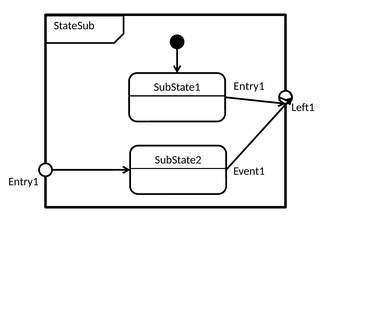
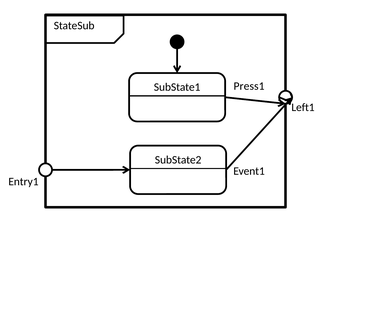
Entry1 at (249, 86): Entry1 -> Press1
